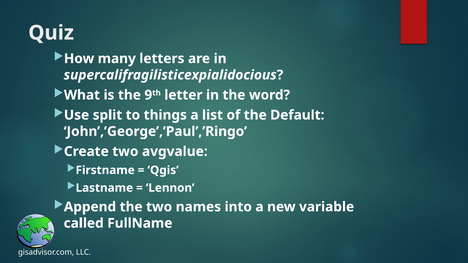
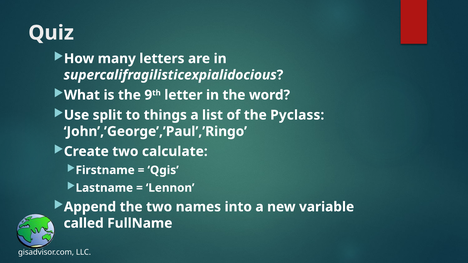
Default: Default -> Pyclass
avgvalue: avgvalue -> calculate
